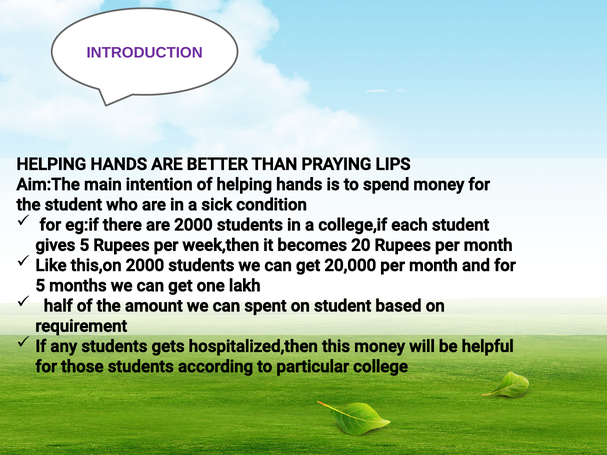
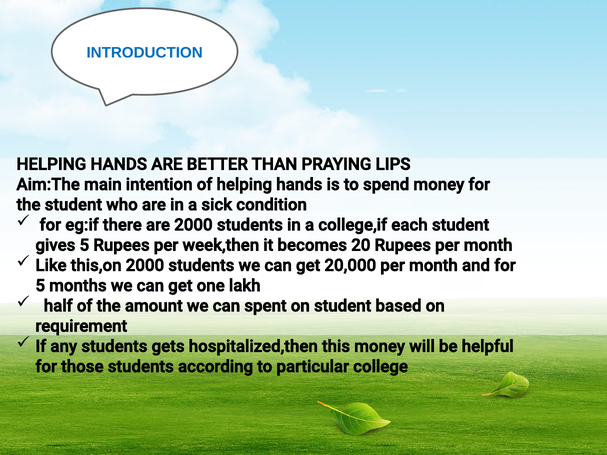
INTRODUCTION colour: purple -> blue
